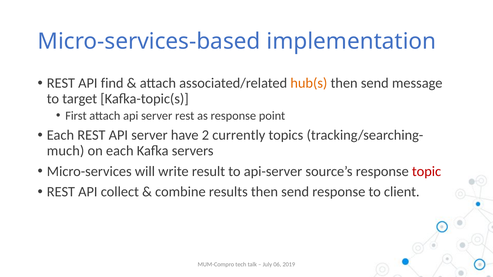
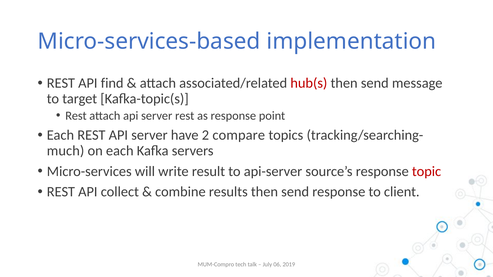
hub(s colour: orange -> red
First at (76, 116): First -> Rest
currently: currently -> compare
